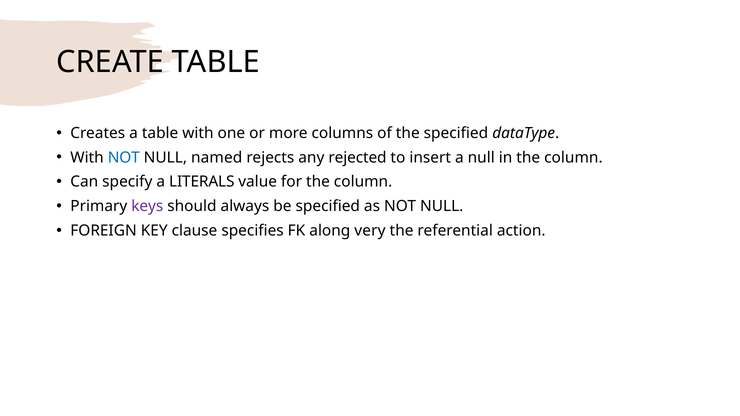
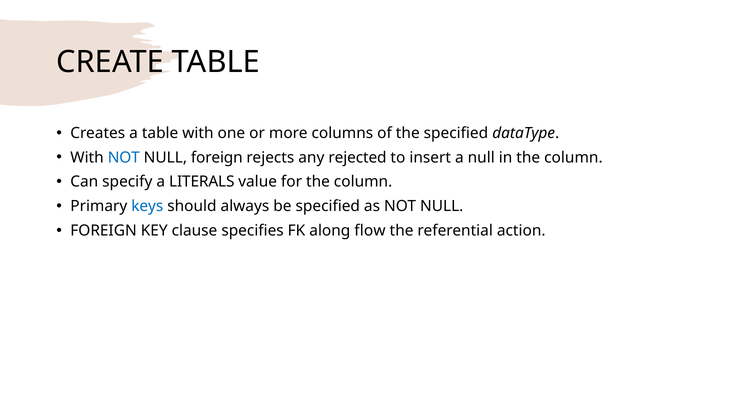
NULL named: named -> foreign
keys colour: purple -> blue
very: very -> flow
